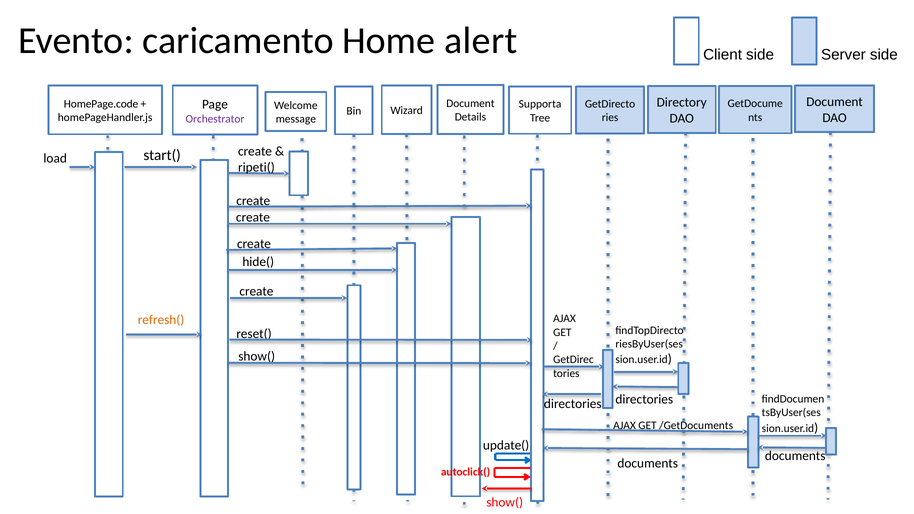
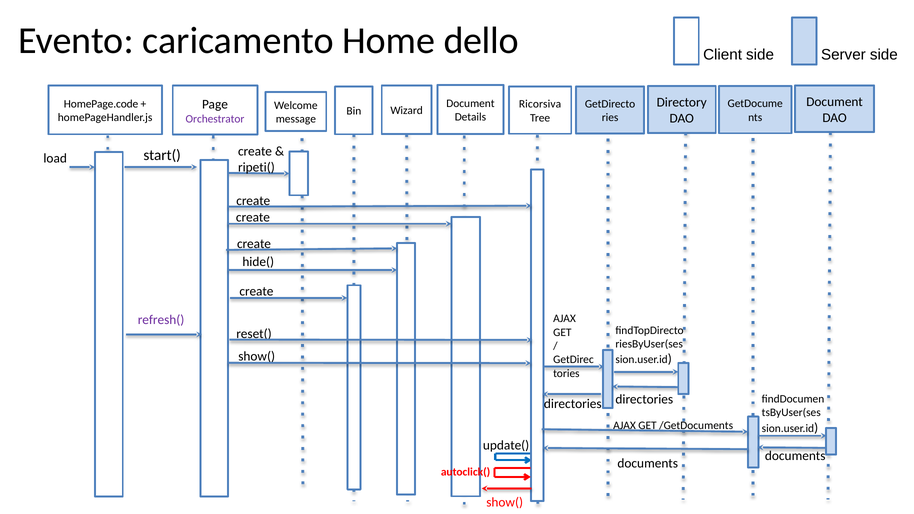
alert: alert -> dello
Supporta: Supporta -> Ricorsiva
refresh( colour: orange -> purple
